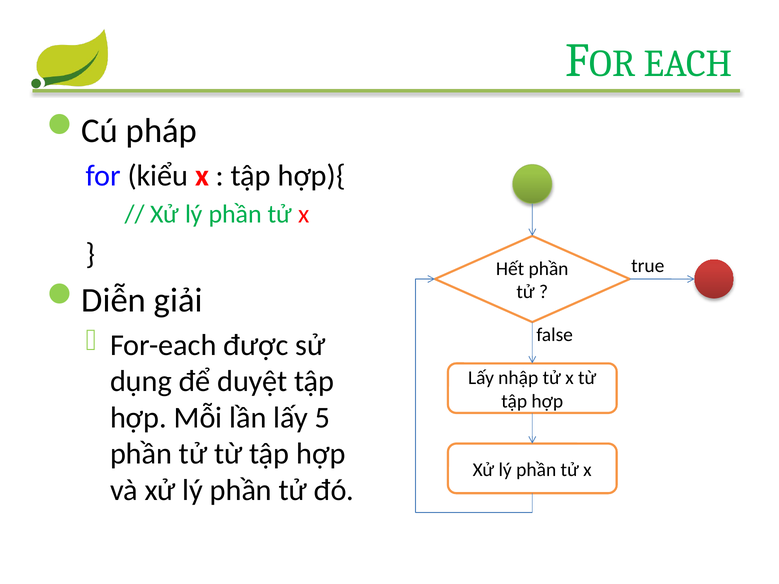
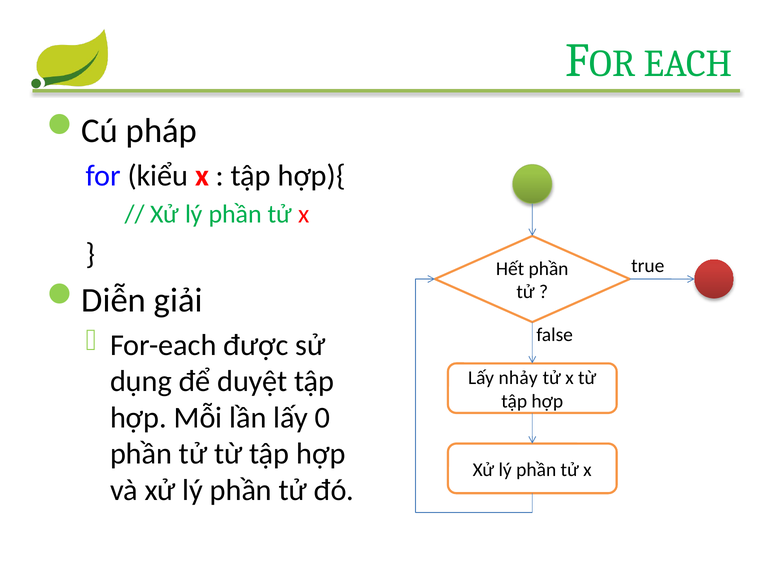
nhập: nhập -> nhảy
5: 5 -> 0
